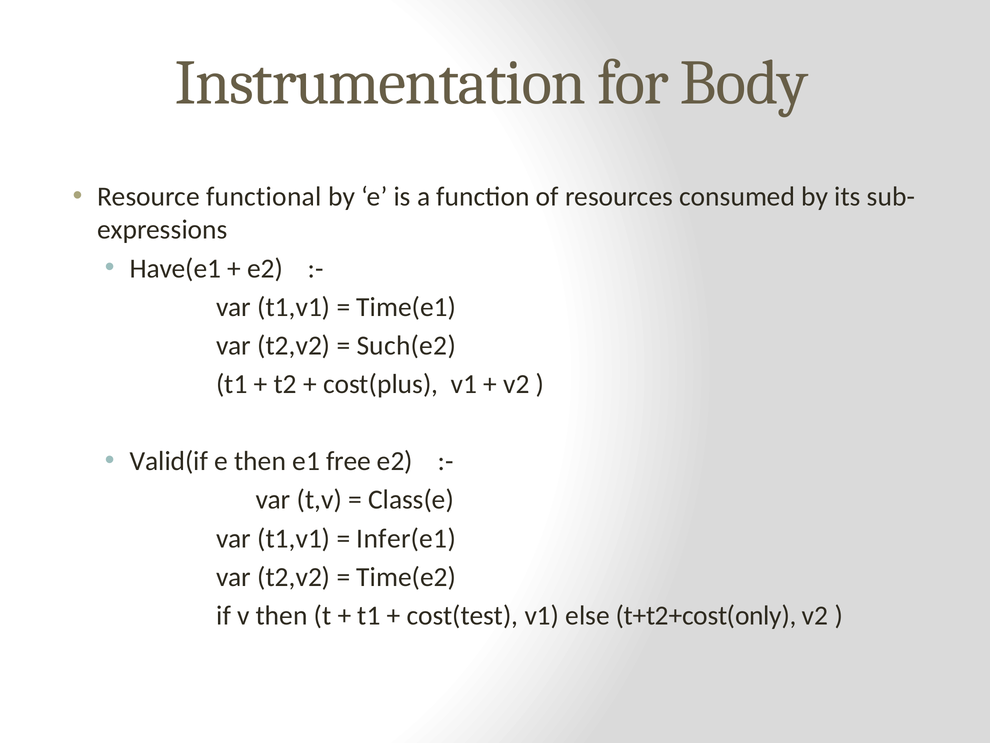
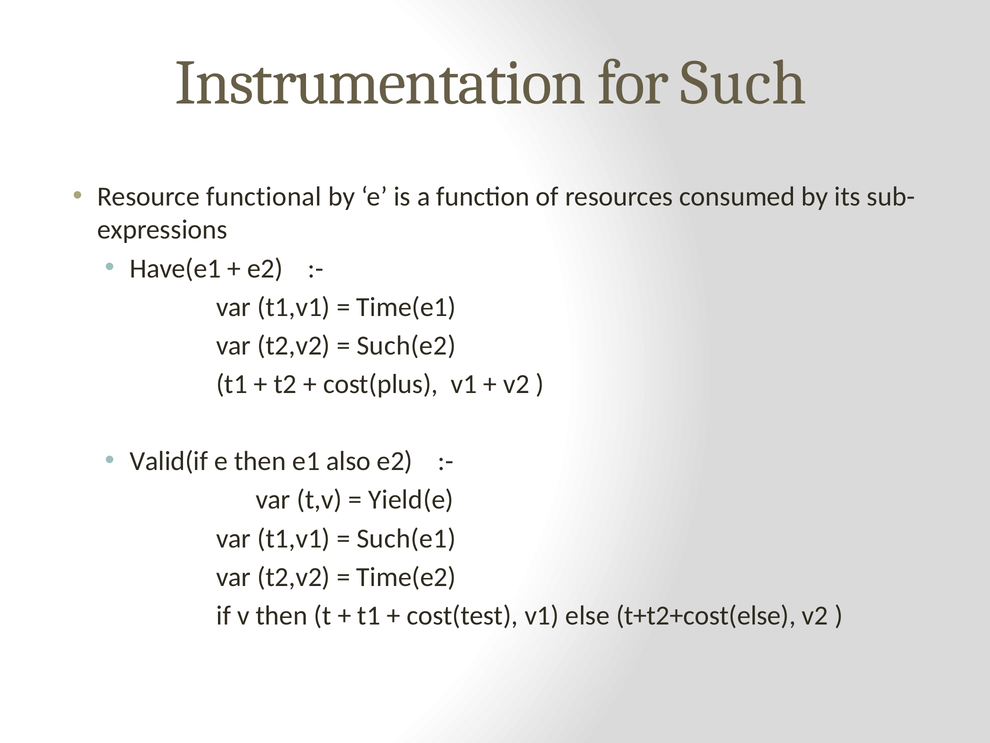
Body: Body -> Such
free: free -> also
Class(e: Class(e -> Yield(e
Infer(e1: Infer(e1 -> Such(e1
t+t2+cost(only: t+t2+cost(only -> t+t2+cost(else
